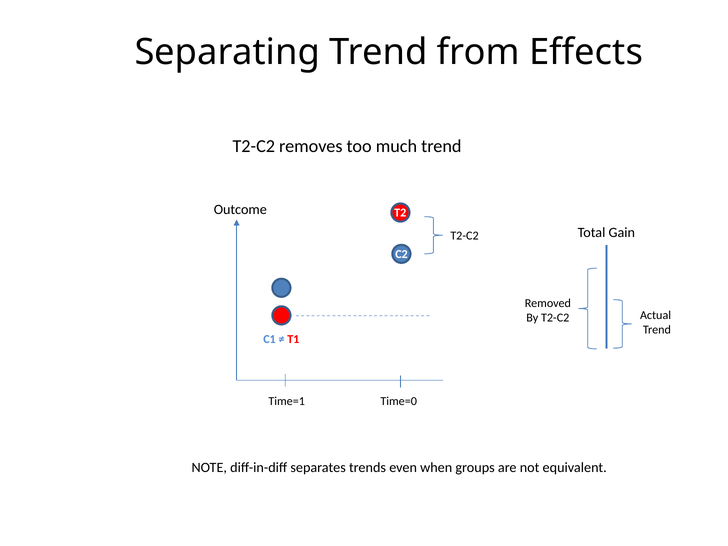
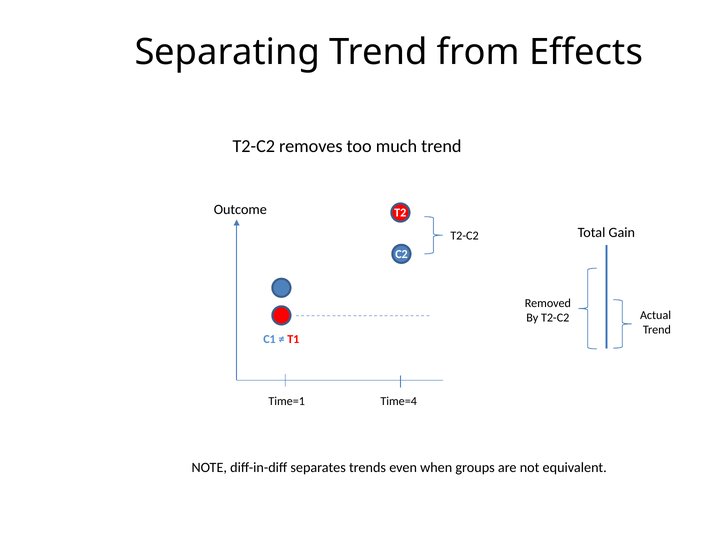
Time=0: Time=0 -> Time=4
